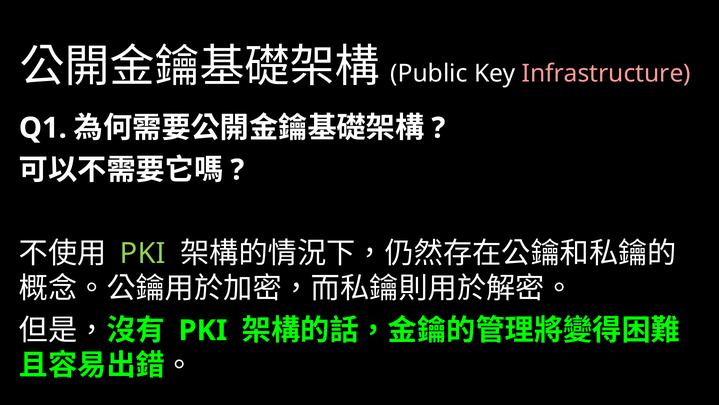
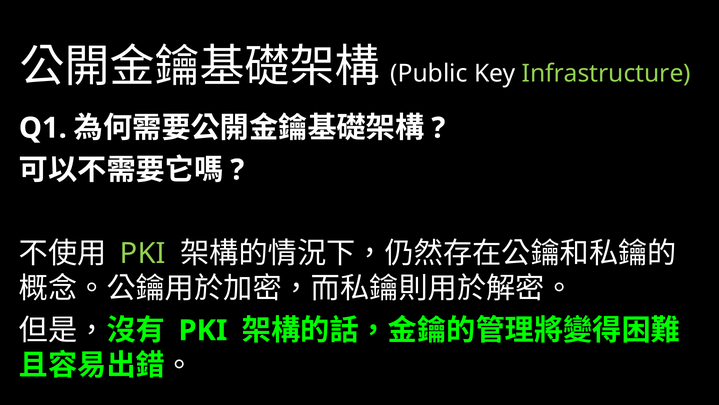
Infrastructure colour: pink -> light green
